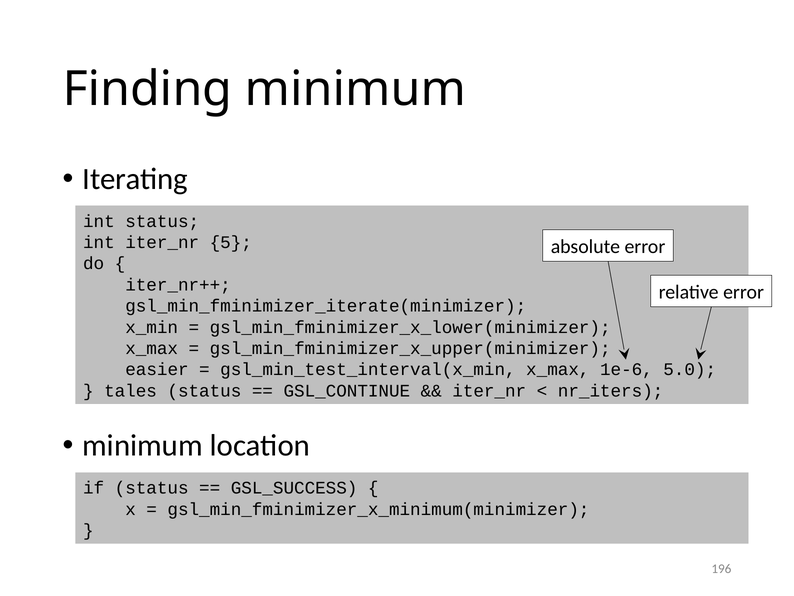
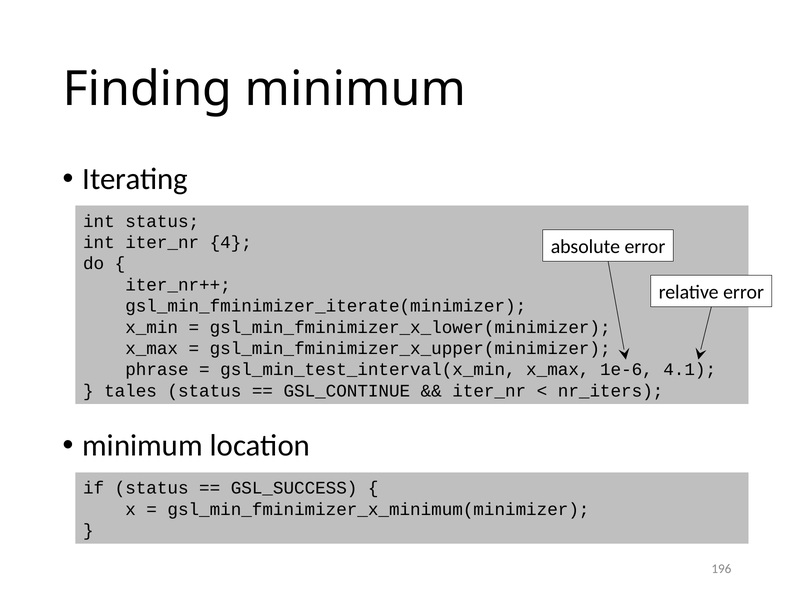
5: 5 -> 4
easier: easier -> phrase
5.0: 5.0 -> 4.1
